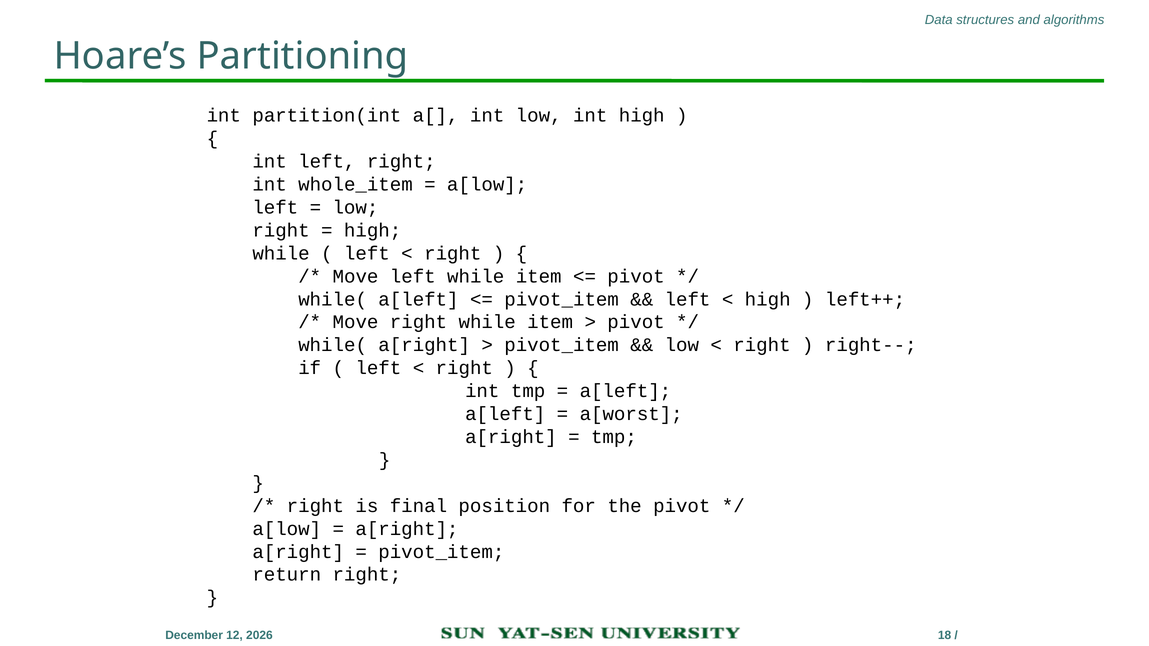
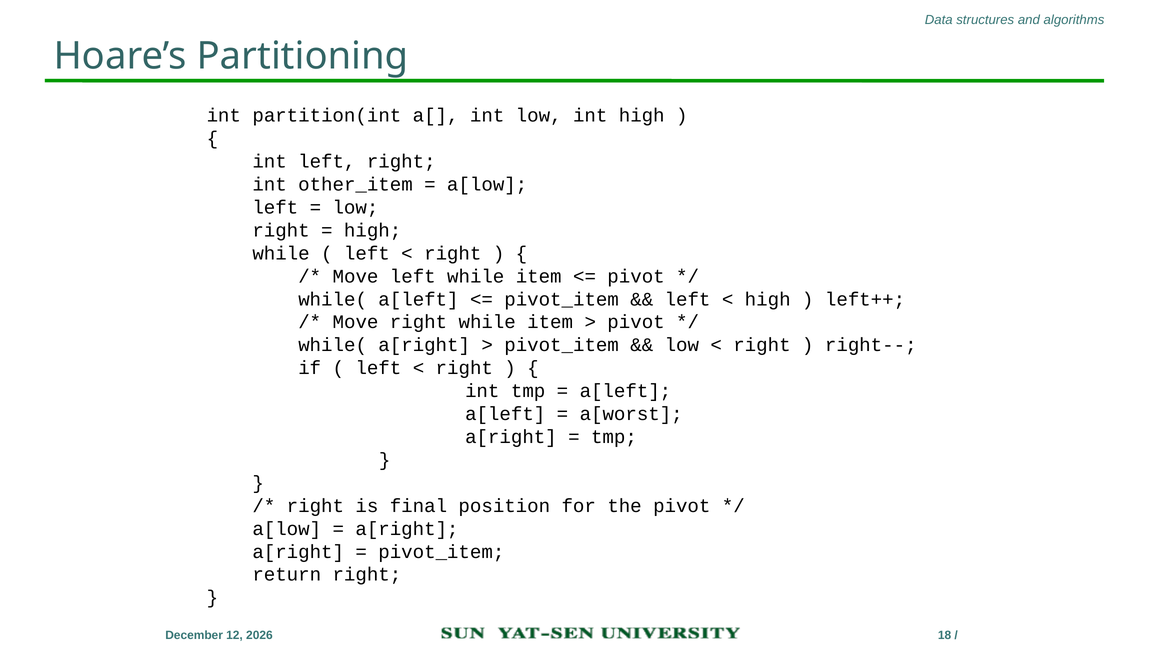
whole_item: whole_item -> other_item
